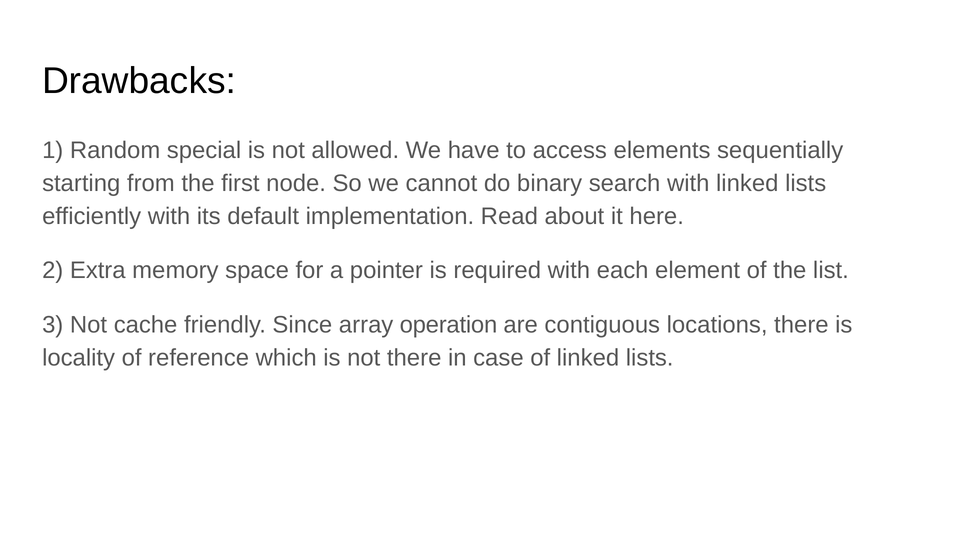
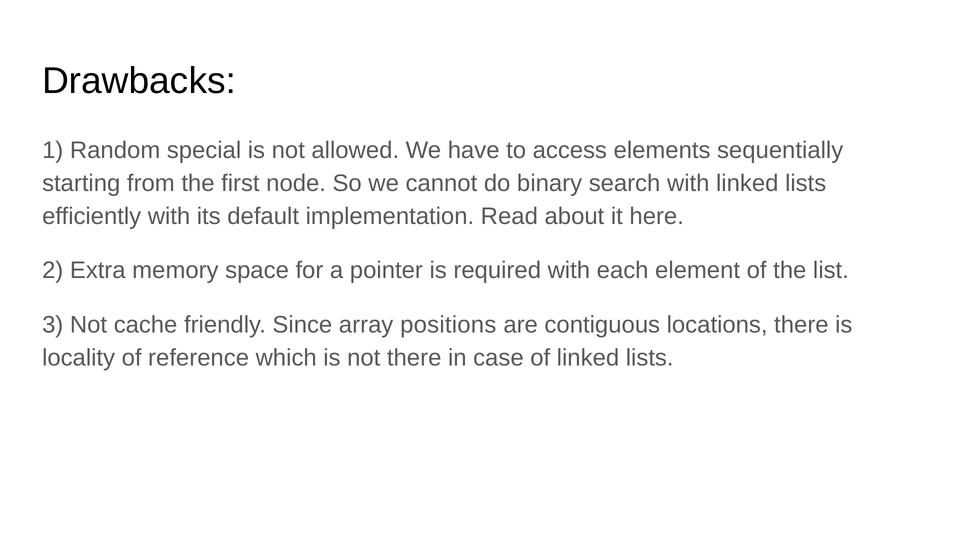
operation: operation -> positions
